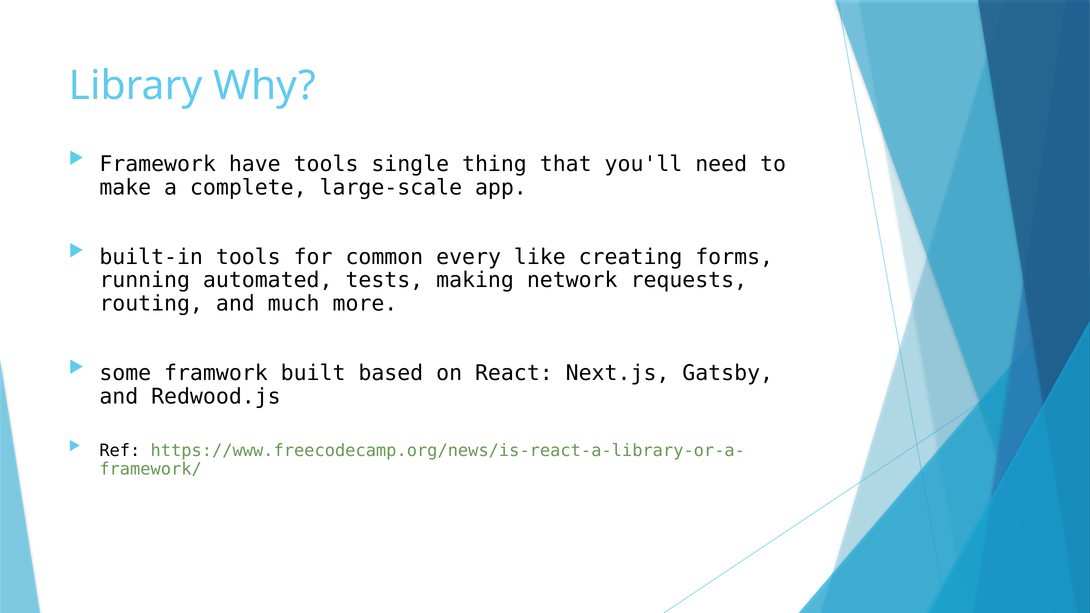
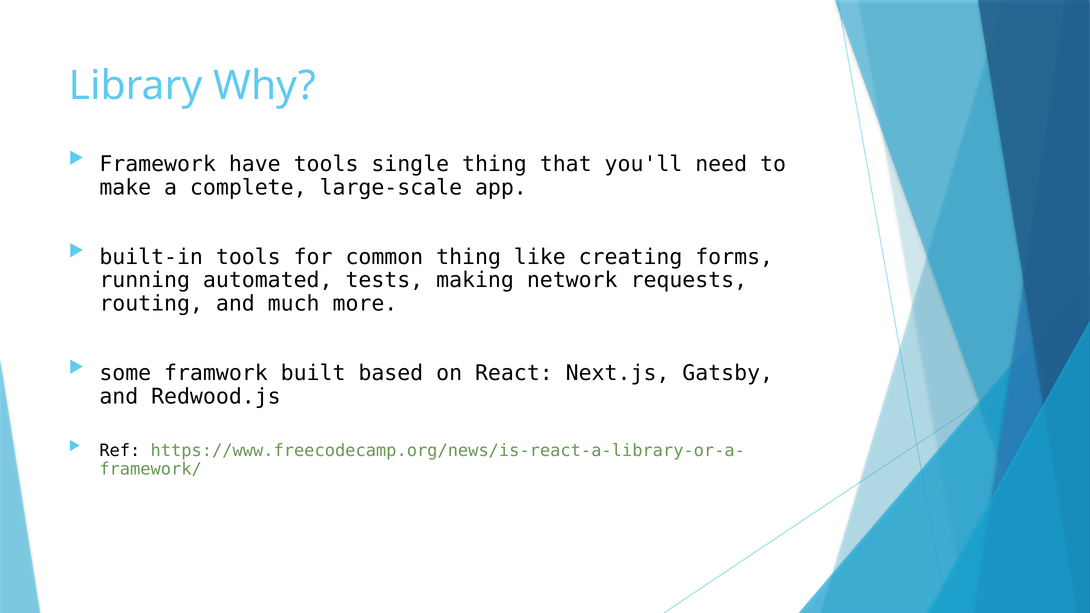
common every: every -> thing
